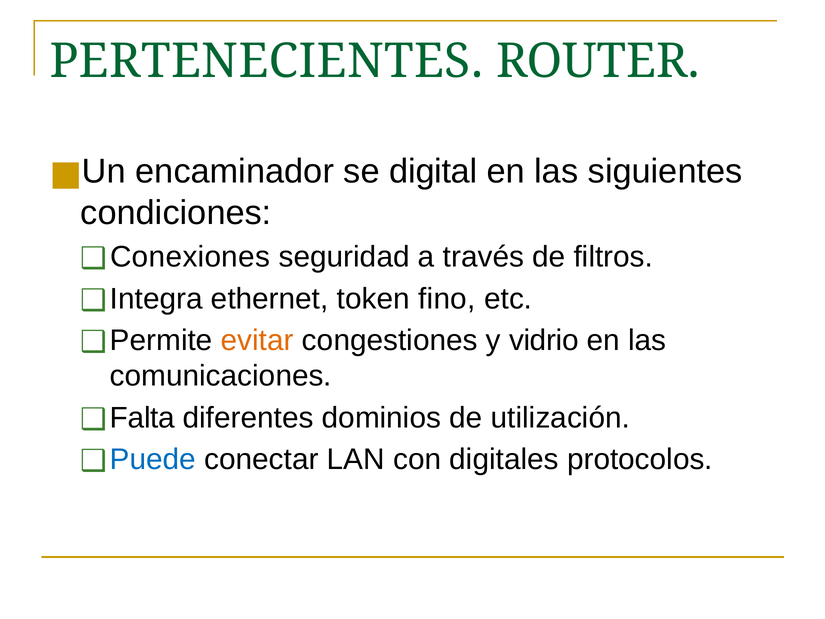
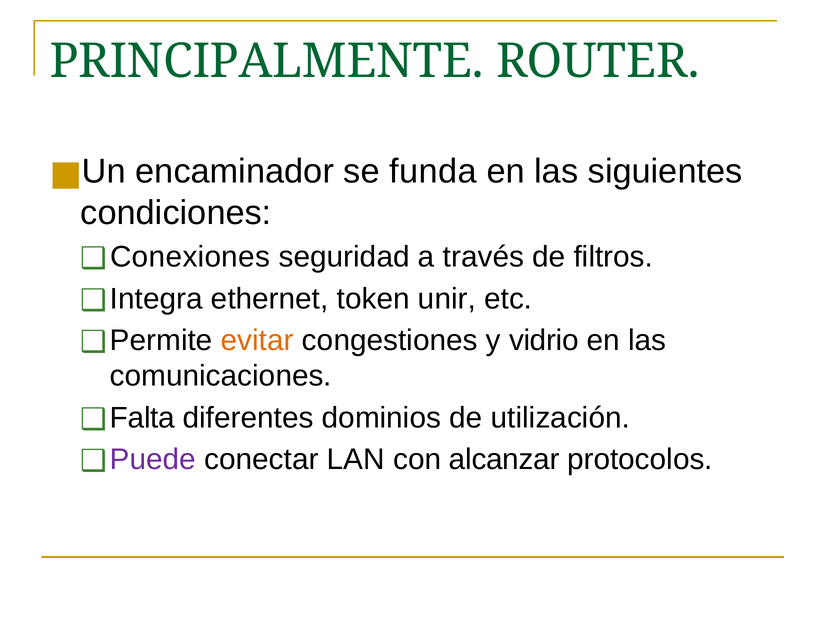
PERTENECIENTES: PERTENECIENTES -> PRINCIPALMENTE
digital: digital -> funda
fino: fino -> unir
Puede colour: blue -> purple
digitales: digitales -> alcanzar
